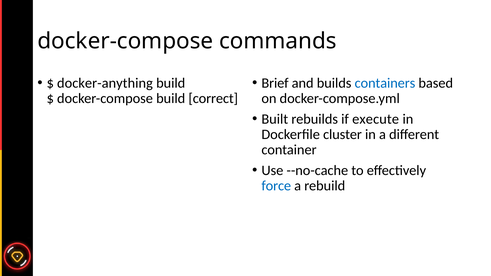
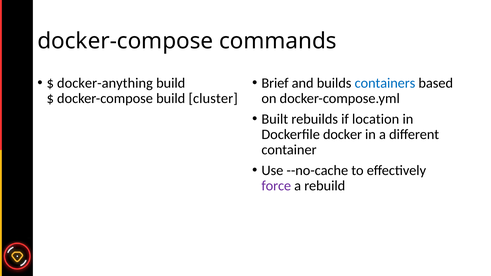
correct: correct -> cluster
execute: execute -> location
cluster: cluster -> docker
force colour: blue -> purple
